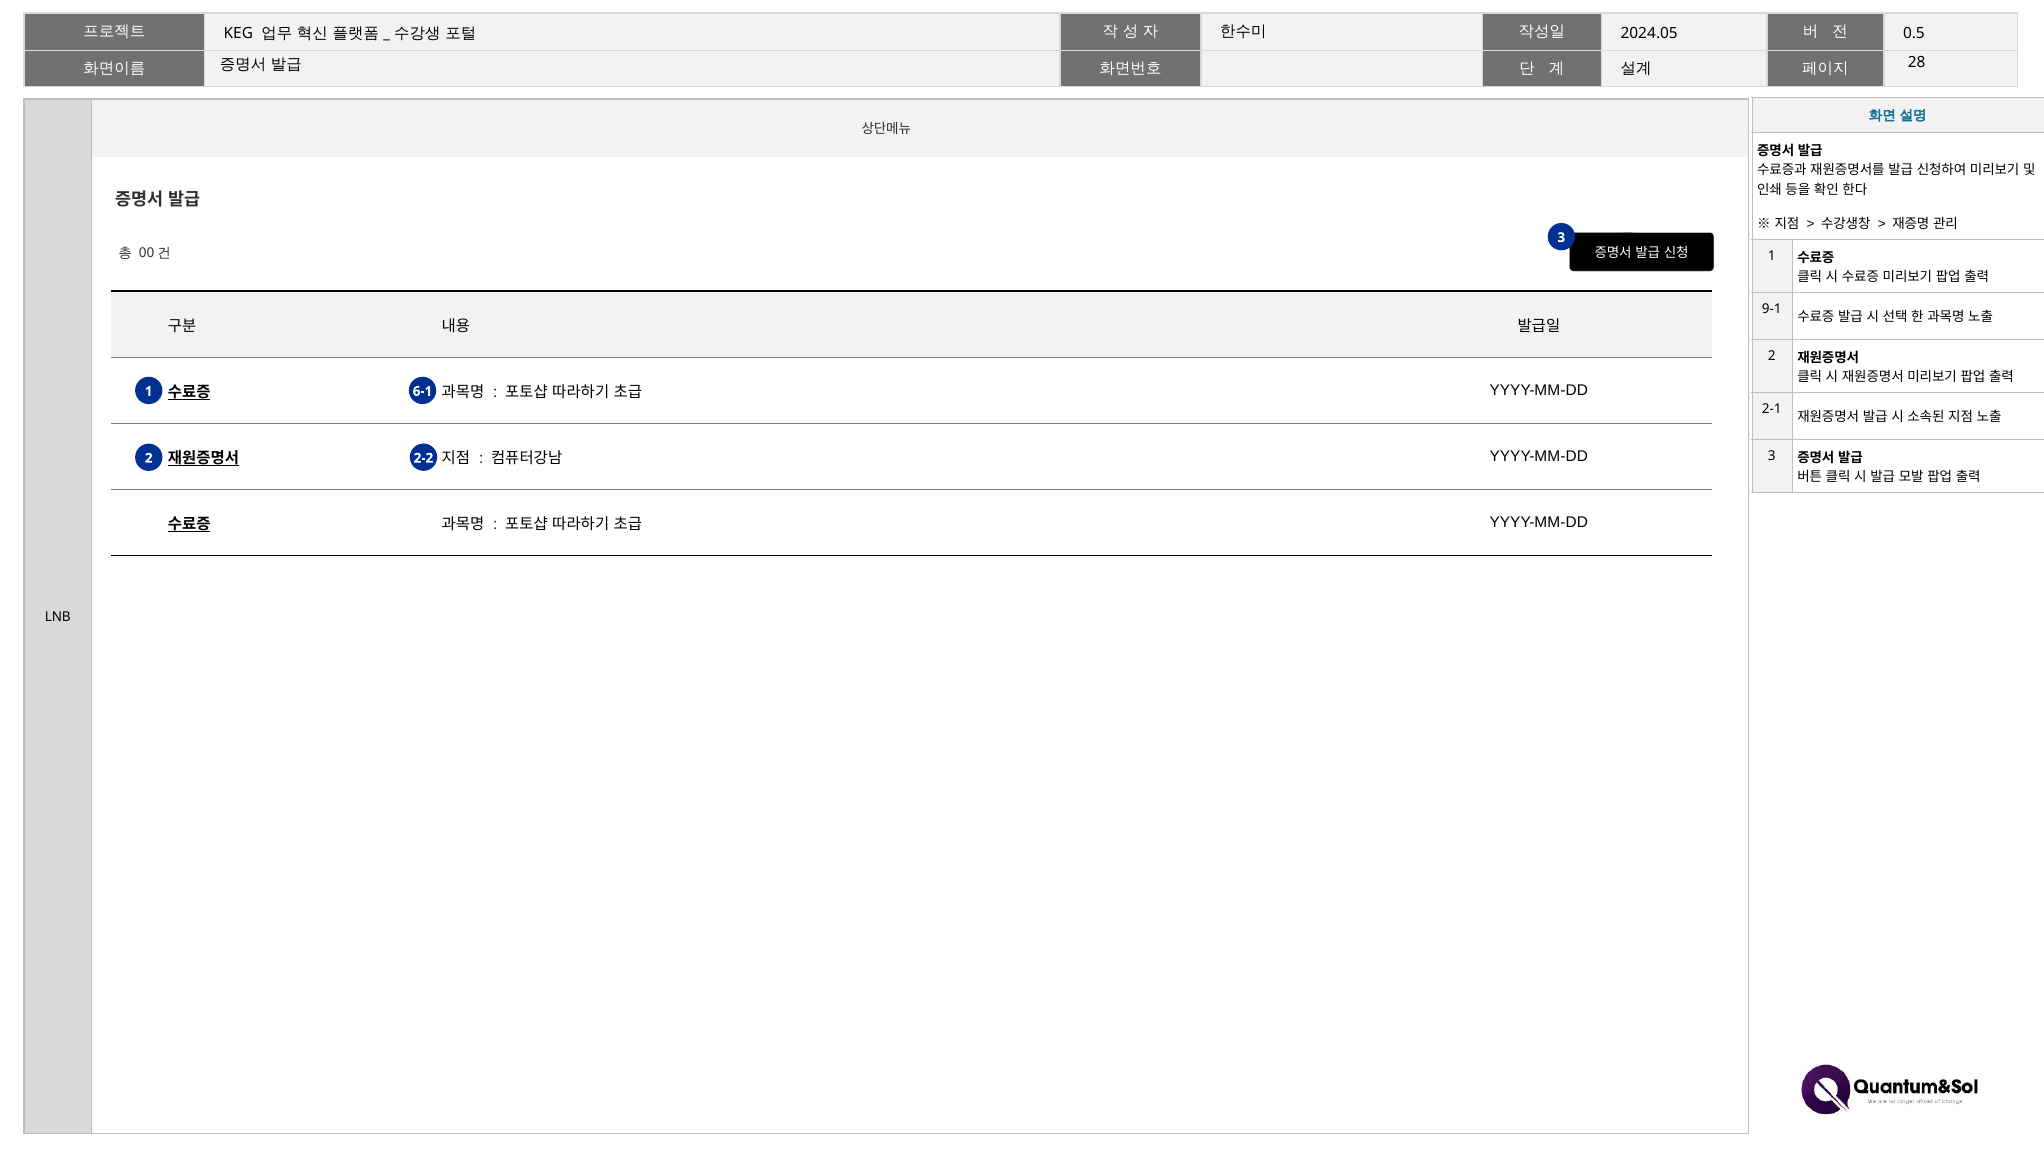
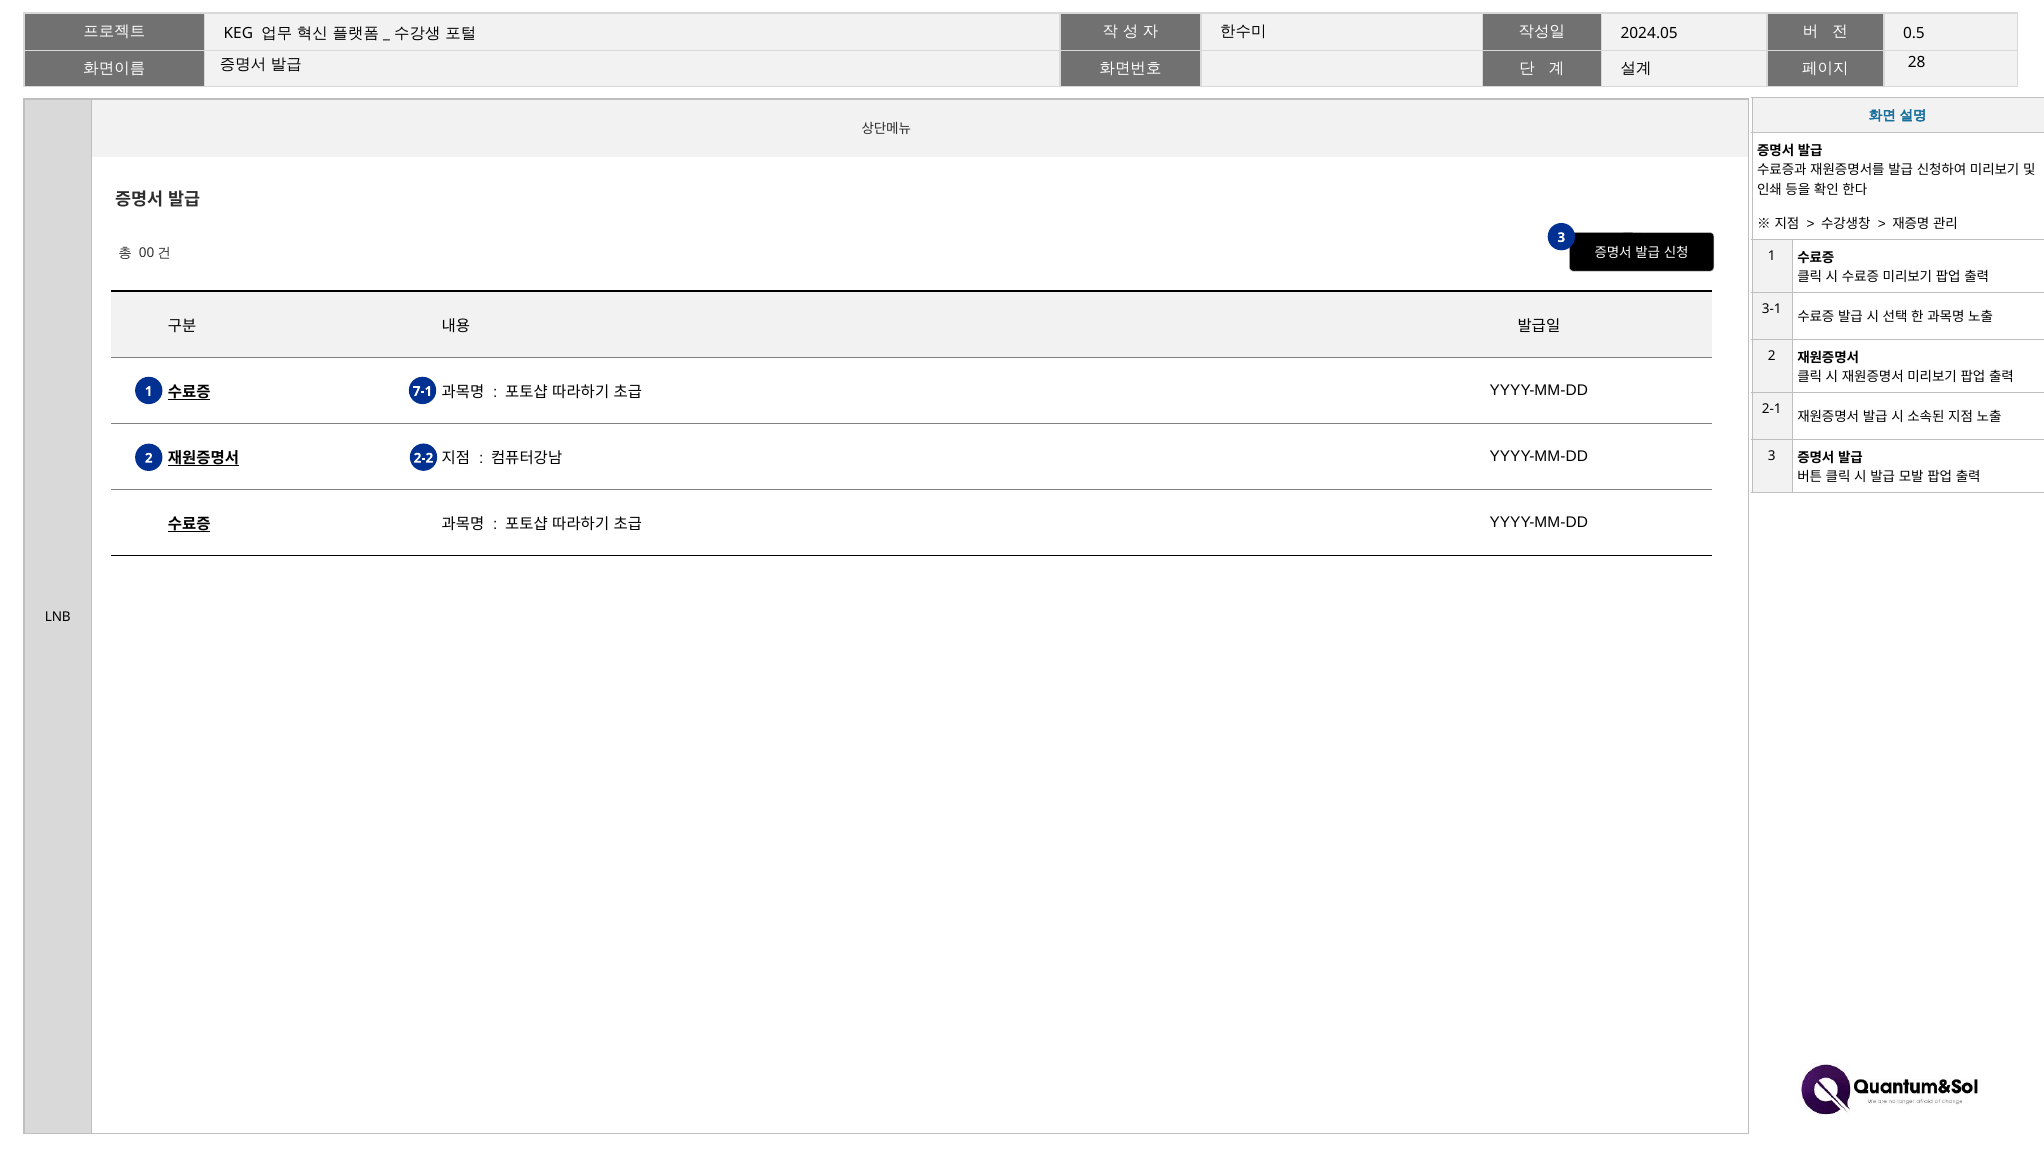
9-1: 9-1 -> 3-1
6-1: 6-1 -> 7-1
